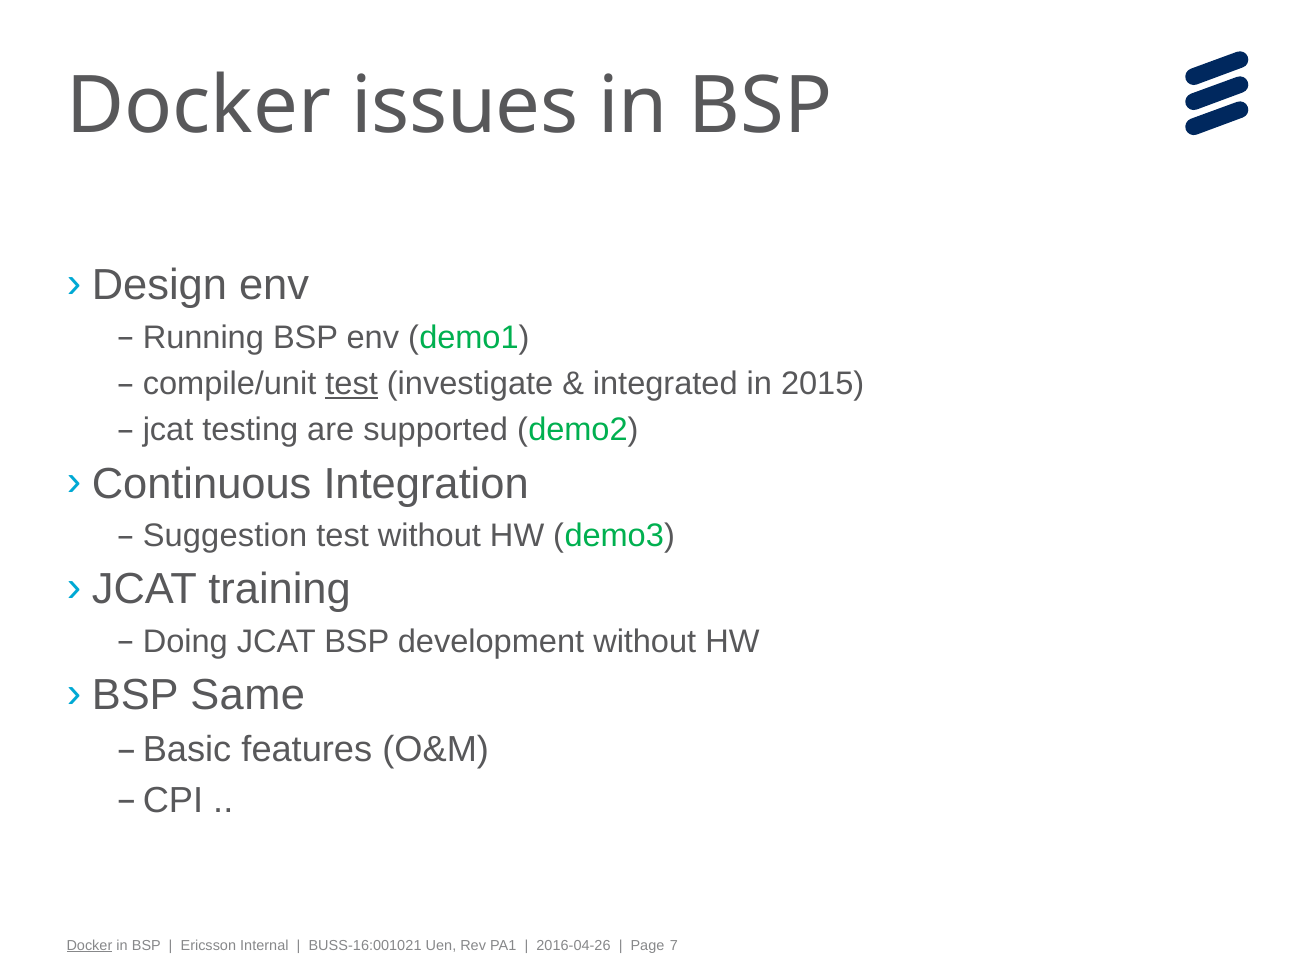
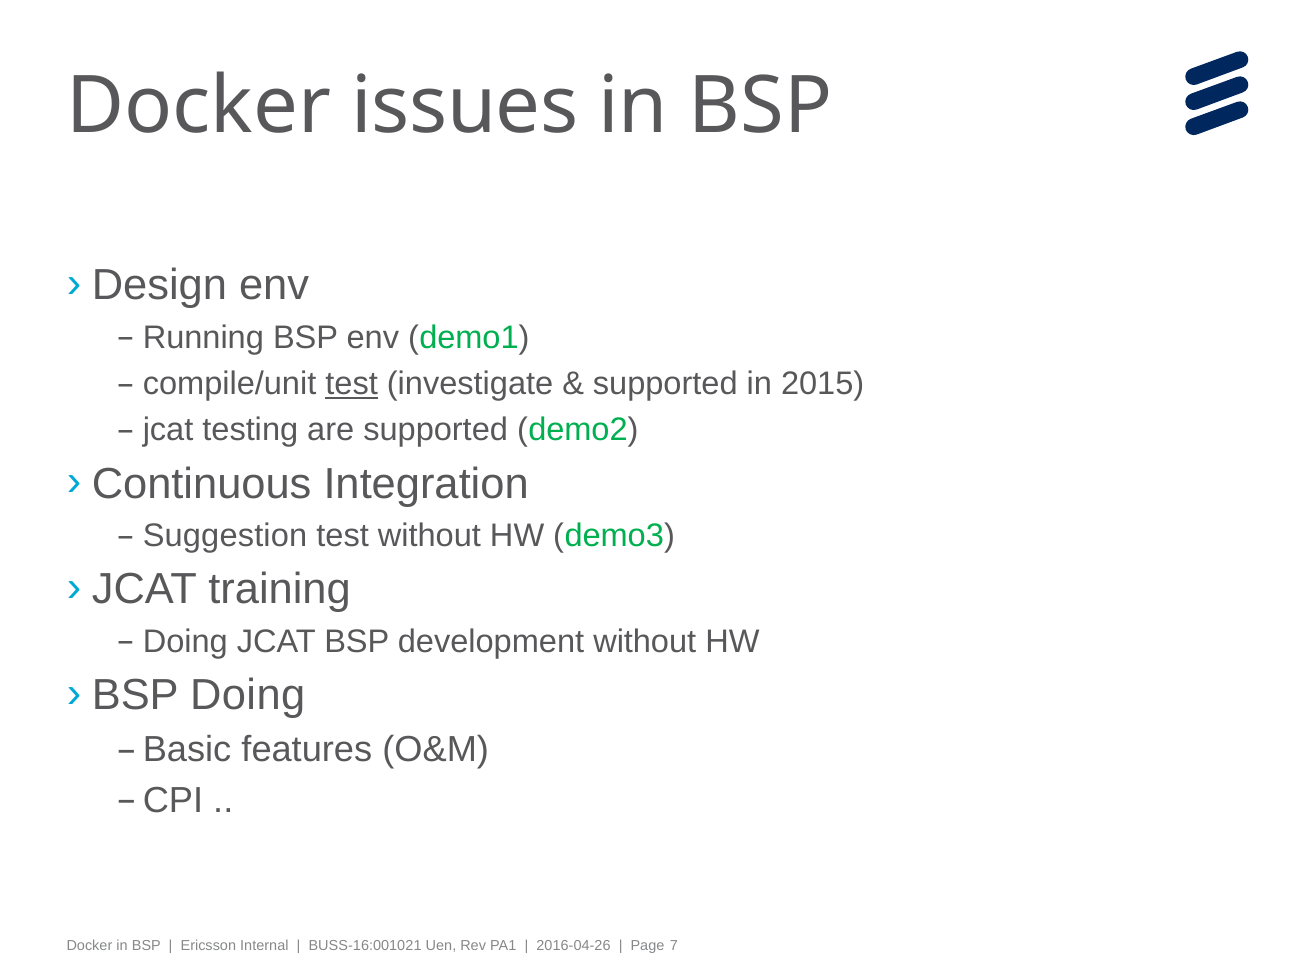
integrated at (665, 384): integrated -> supported
Same at (248, 695): Same -> Doing
Docker at (89, 946) underline: present -> none
